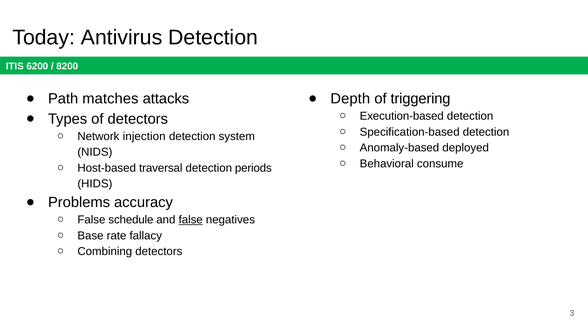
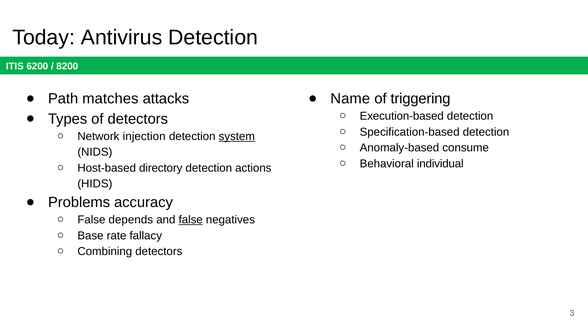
Depth: Depth -> Name
system underline: none -> present
deployed: deployed -> consume
consume: consume -> individual
traversal: traversal -> directory
periods: periods -> actions
schedule: schedule -> depends
